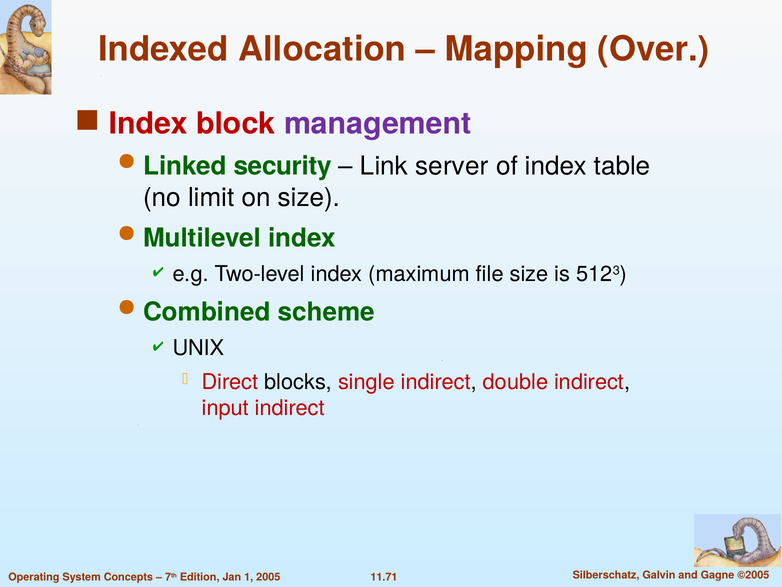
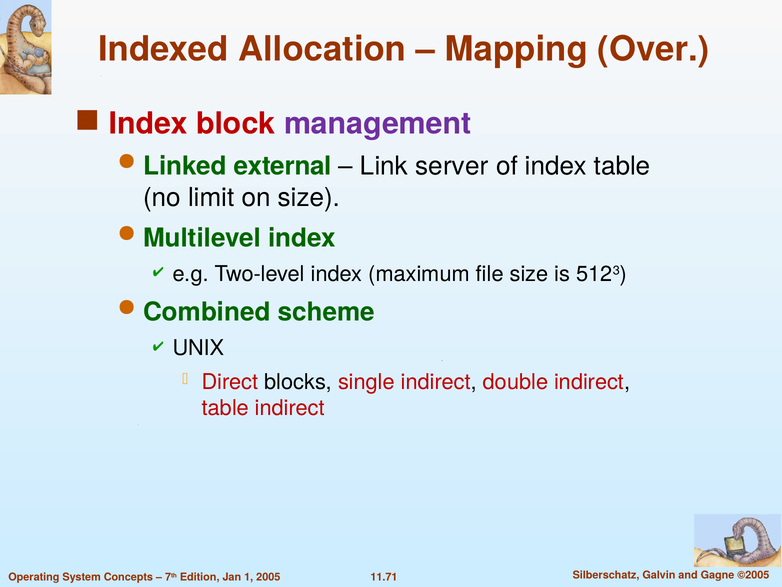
security: security -> external
input at (225, 408): input -> table
